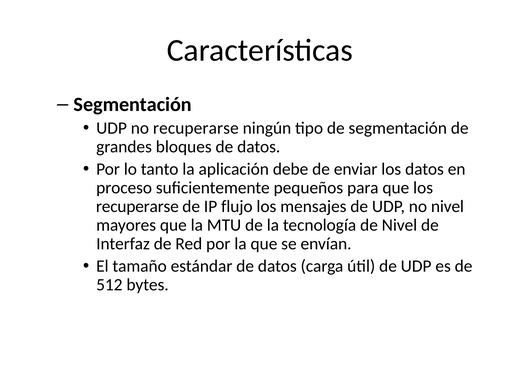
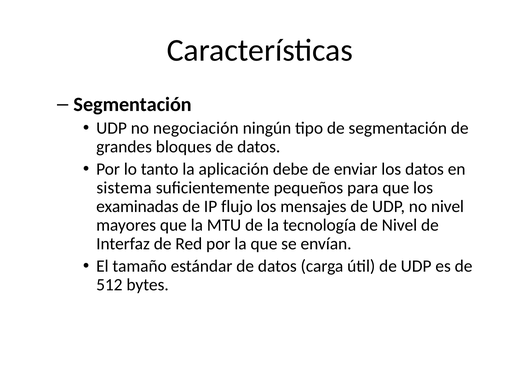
no recuperarse: recuperarse -> negociación
proceso: proceso -> sistema
recuperarse at (137, 206): recuperarse -> examinadas
